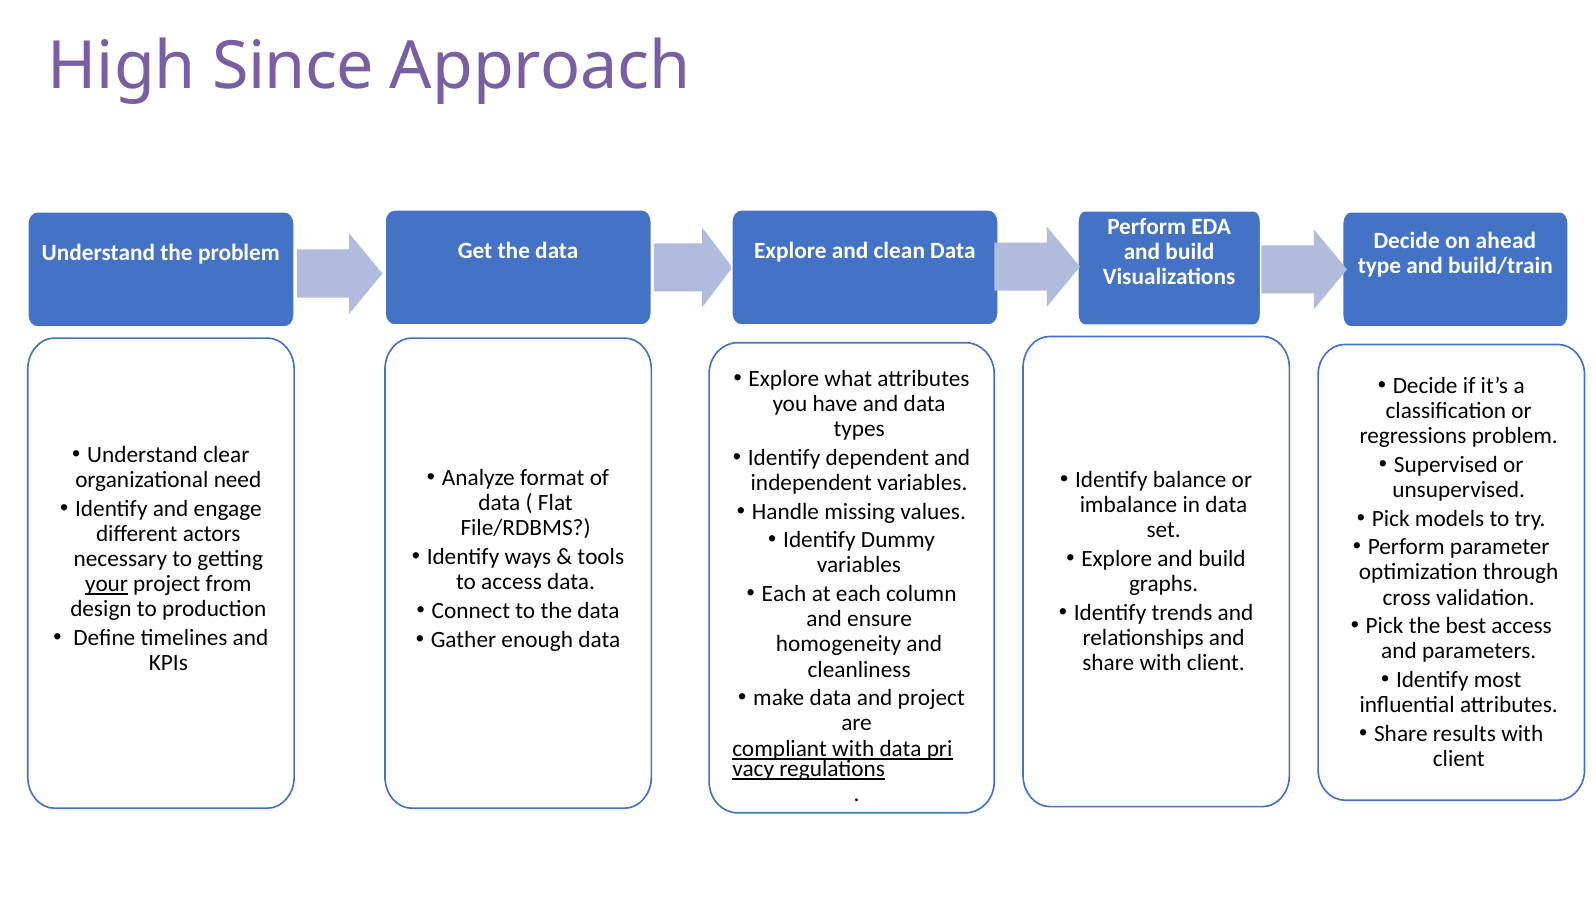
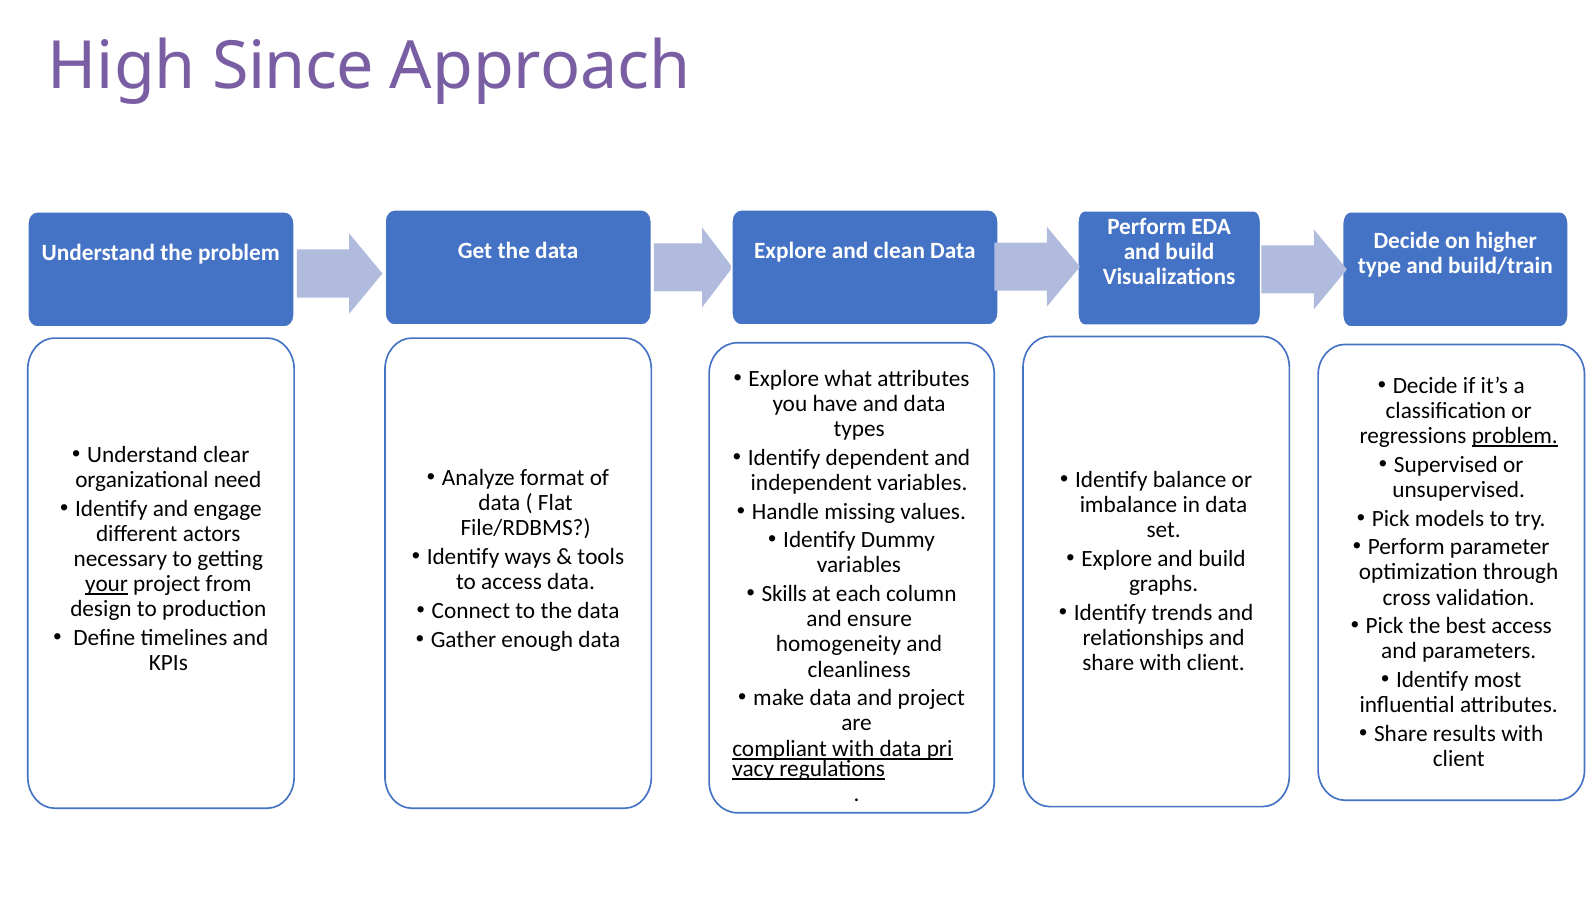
ahead: ahead -> higher
problem at (1515, 436) underline: none -> present
Each at (784, 594): Each -> Skills
